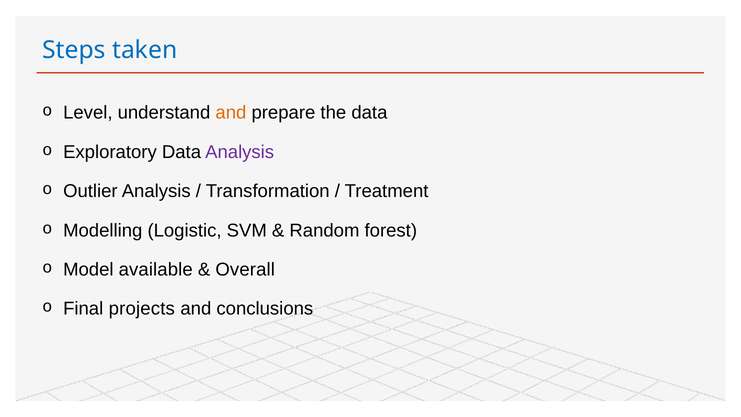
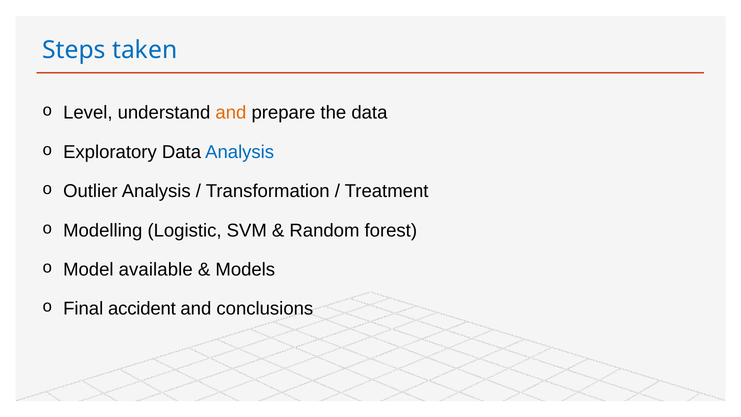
Analysis at (240, 152) colour: purple -> blue
Overall: Overall -> Models
projects: projects -> accident
